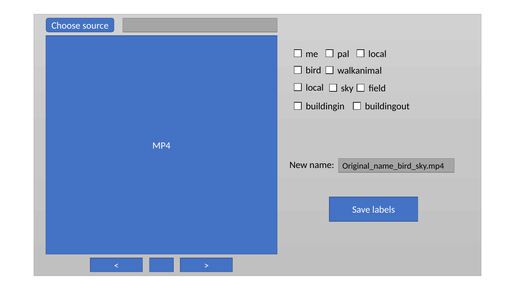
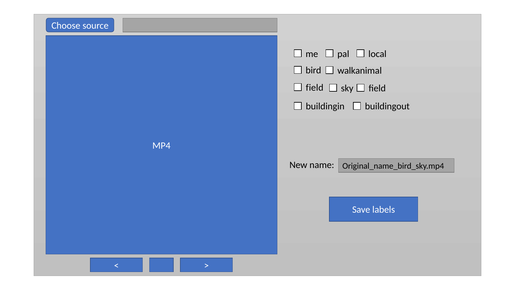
local at (315, 88): local -> field
